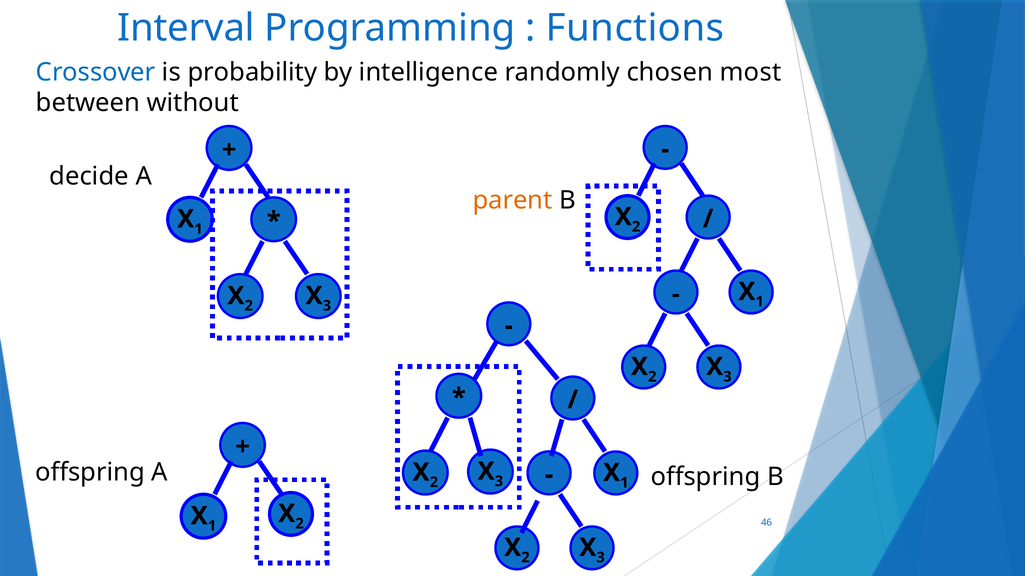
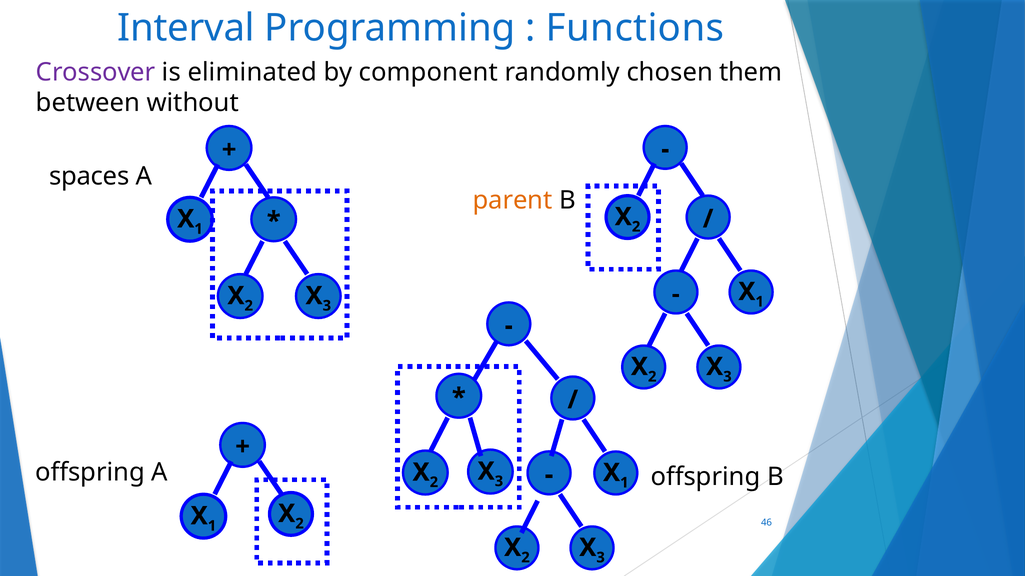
Crossover colour: blue -> purple
probability: probability -> eliminated
intelligence: intelligence -> component
most: most -> them
decide: decide -> spaces
